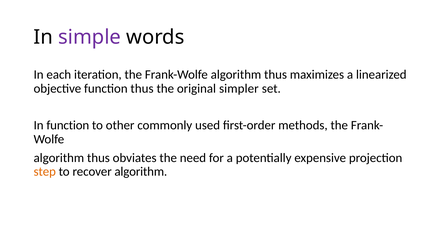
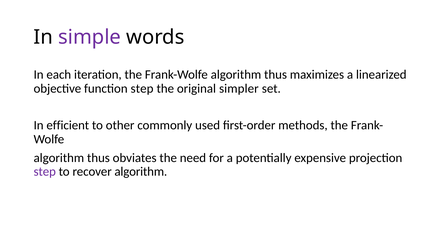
function thus: thus -> step
In function: function -> efficient
step at (45, 172) colour: orange -> purple
